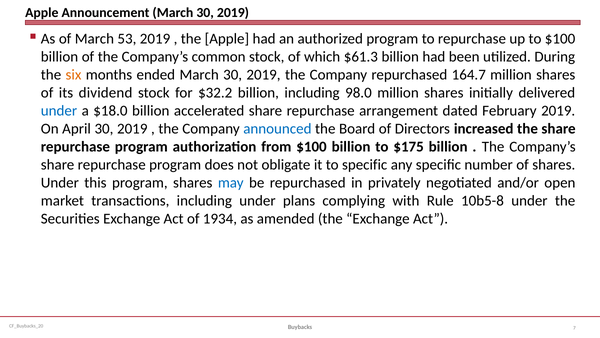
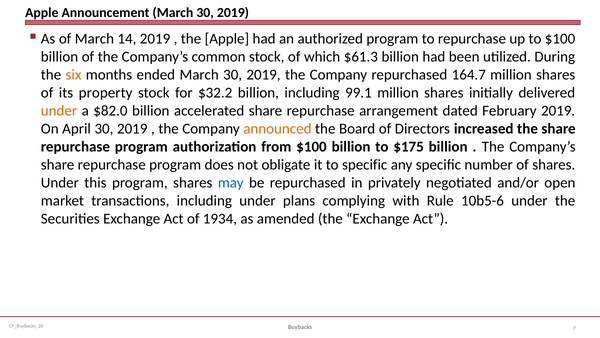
53: 53 -> 14
dividend: dividend -> property
98.0: 98.0 -> 99.1
under at (59, 111) colour: blue -> orange
$18.0: $18.0 -> $82.0
announced colour: blue -> orange
10b5-8: 10b5-8 -> 10b5-6
